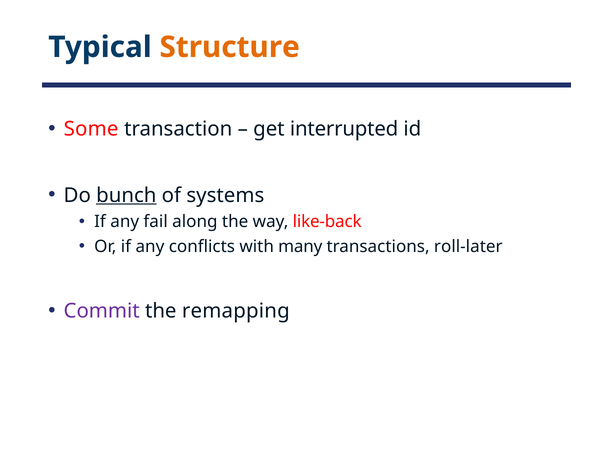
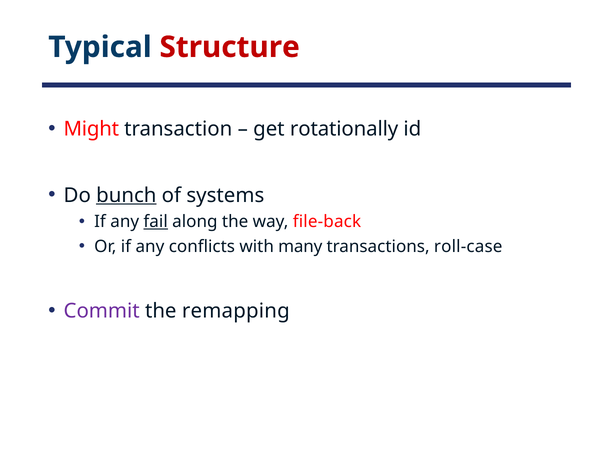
Structure colour: orange -> red
Some: Some -> Might
interrupted: interrupted -> rotationally
fail underline: none -> present
like-back: like-back -> file-back
roll-later: roll-later -> roll-case
